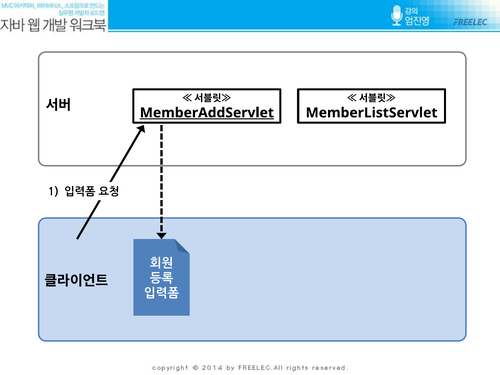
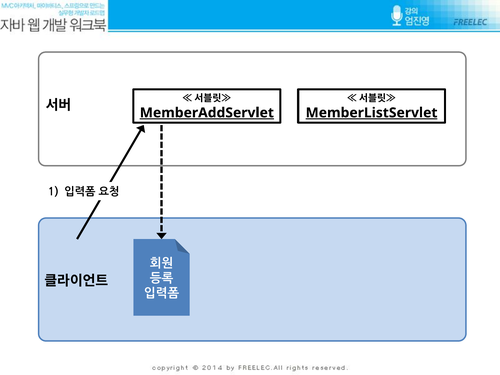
MemberListServlet underline: none -> present
